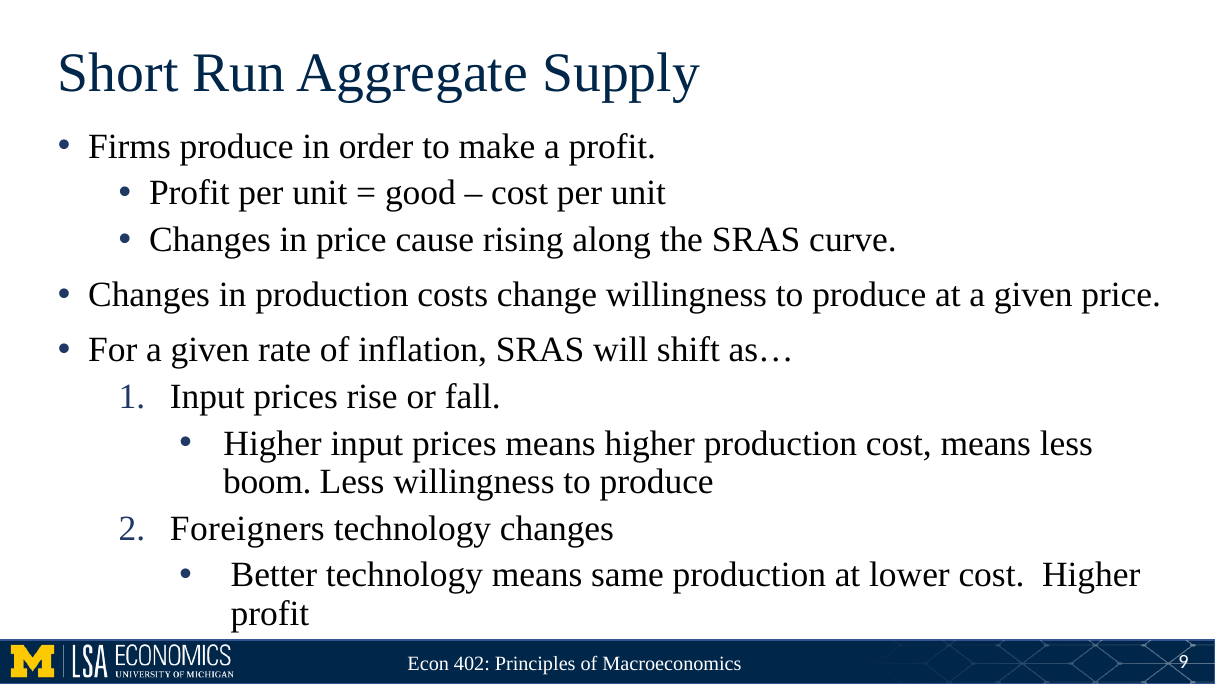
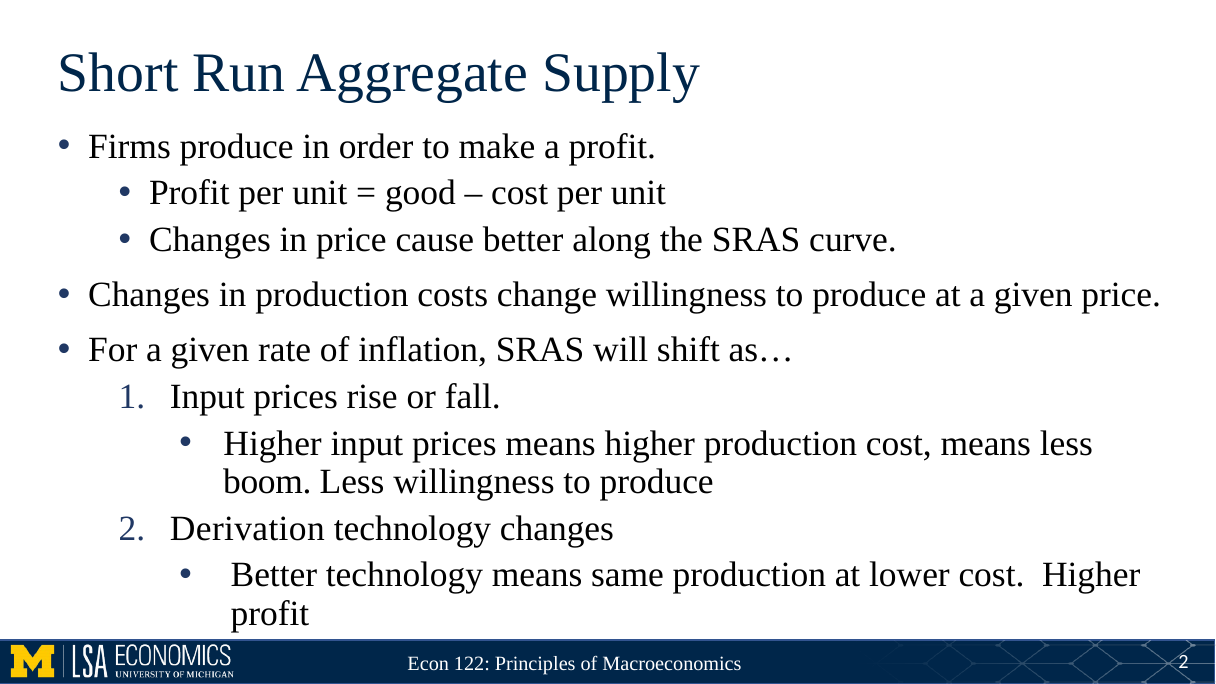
cause rising: rising -> better
Foreigners: Foreigners -> Derivation
402: 402 -> 122
Macroeconomics 9: 9 -> 2
